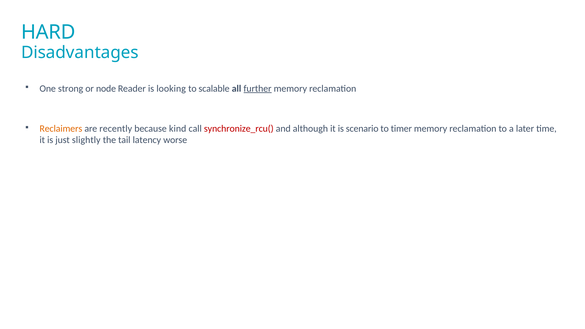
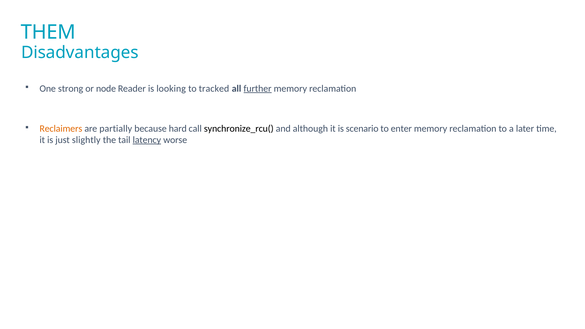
HARD: HARD -> THEM
scalable: scalable -> tracked
recently: recently -> partially
kind: kind -> hard
synchronize_rcu( colour: red -> black
timer: timer -> enter
latency underline: none -> present
